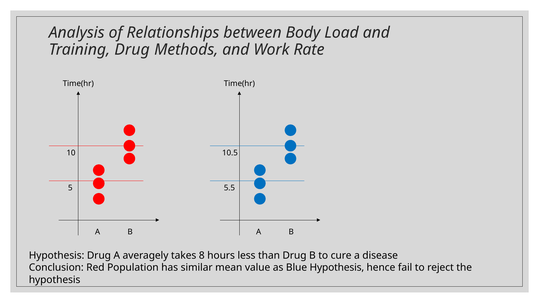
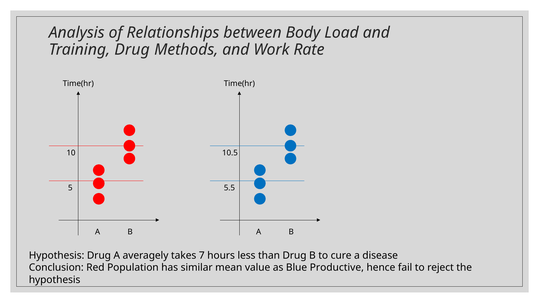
8: 8 -> 7
Blue Hypothesis: Hypothesis -> Productive
